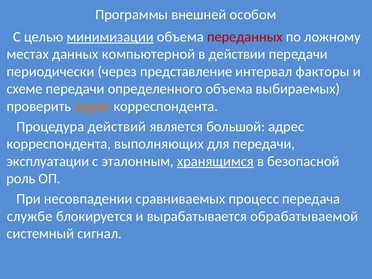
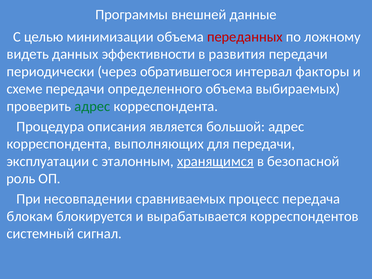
особом: особом -> данные
минимизации underline: present -> none
местах: местах -> видеть
компьютерной: компьютерной -> эффективности
действии: действии -> развития
представление: представление -> обратившегося
адрес at (92, 106) colour: orange -> green
действий: действий -> описания
службе: службе -> блокам
обрабатываемой: обрабатываемой -> корреспондентов
